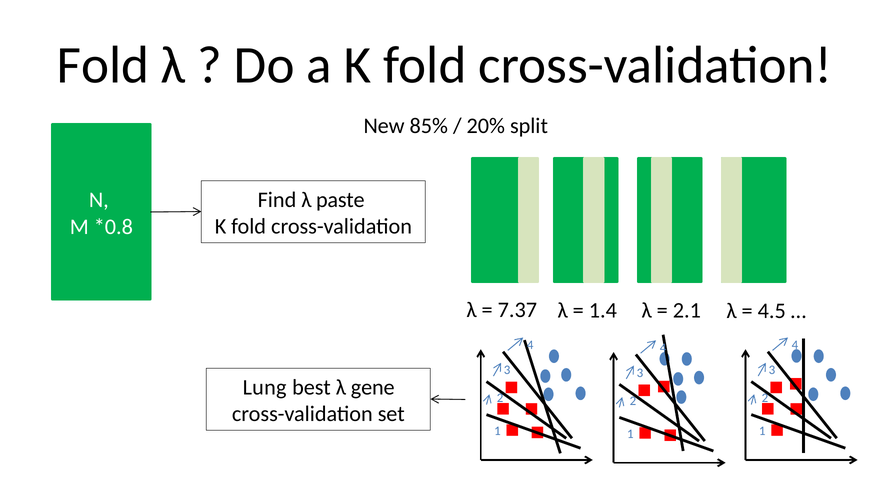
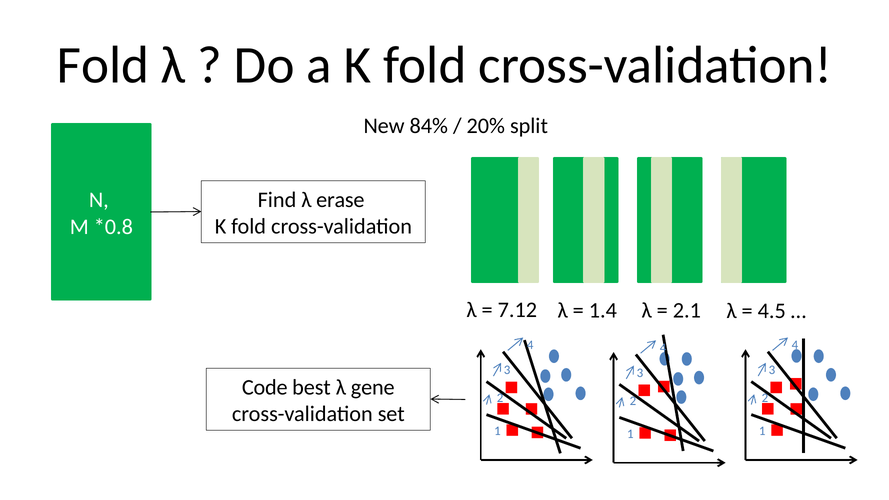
85%: 85% -> 84%
paste: paste -> erase
7.37: 7.37 -> 7.12
Lung: Lung -> Code
